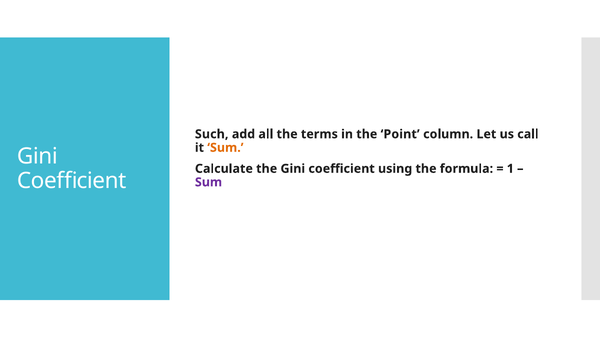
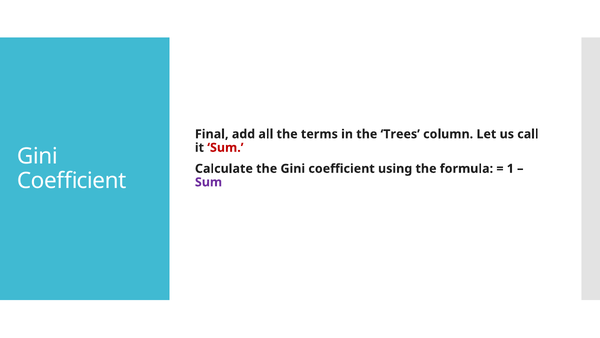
Such: Such -> Final
Point: Point -> Trees
Sum at (225, 147) colour: orange -> red
